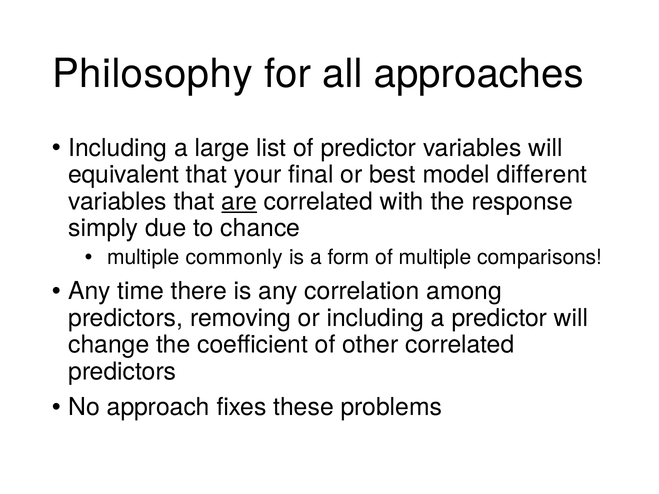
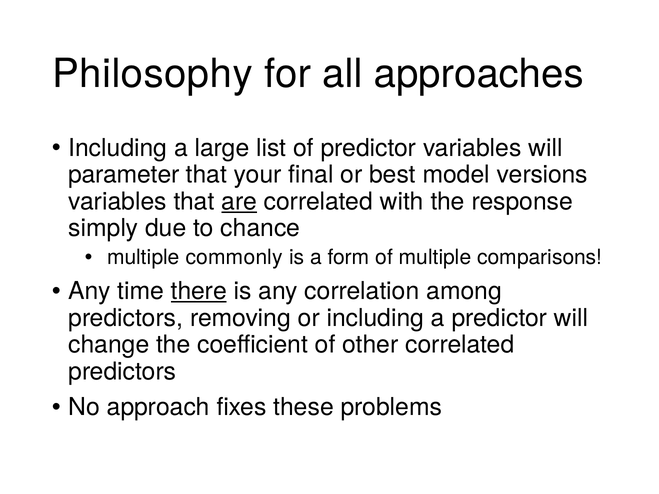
equivalent: equivalent -> parameter
different: different -> versions
there underline: none -> present
